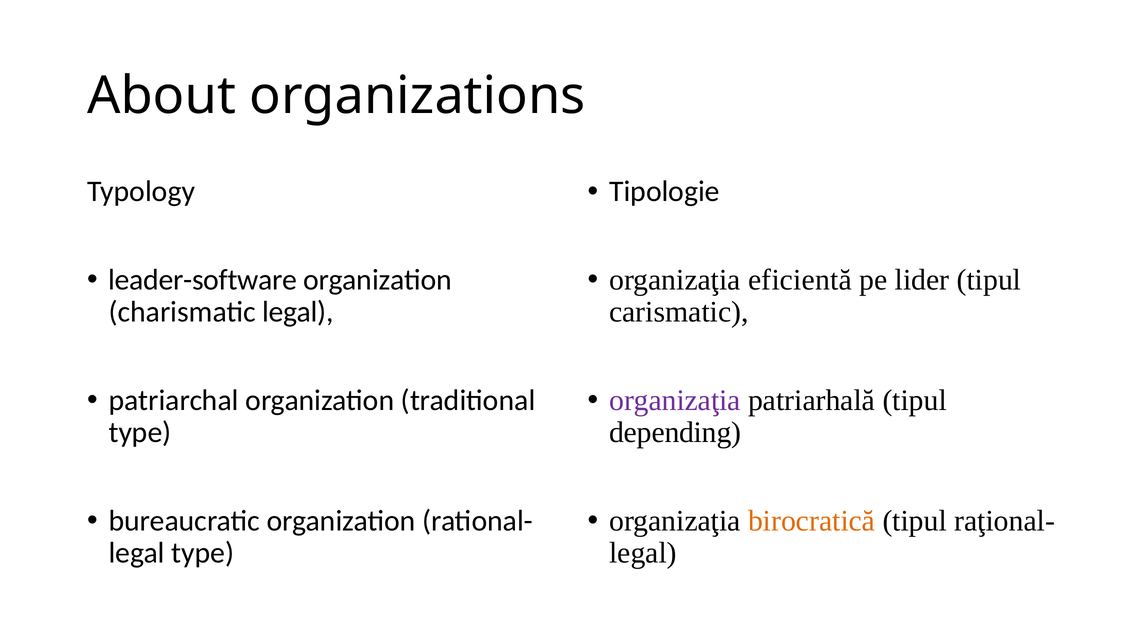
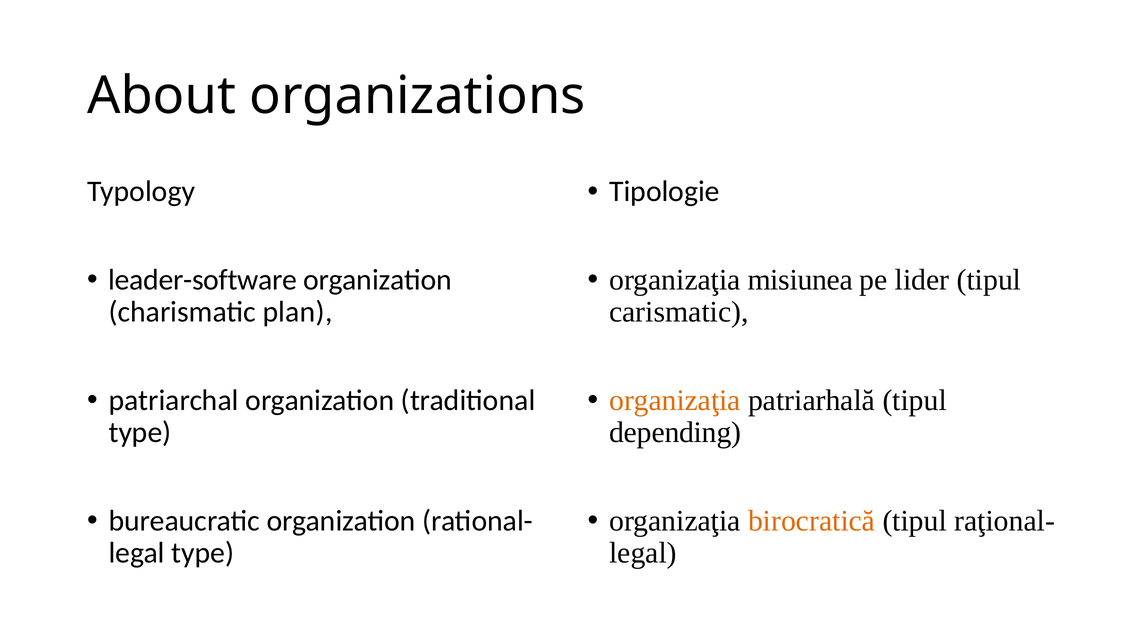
еfісіеntă: еfісіеntă -> misiunea
charismatic legal: legal -> plan
organіzaţіa at (675, 400) colour: purple -> orange
